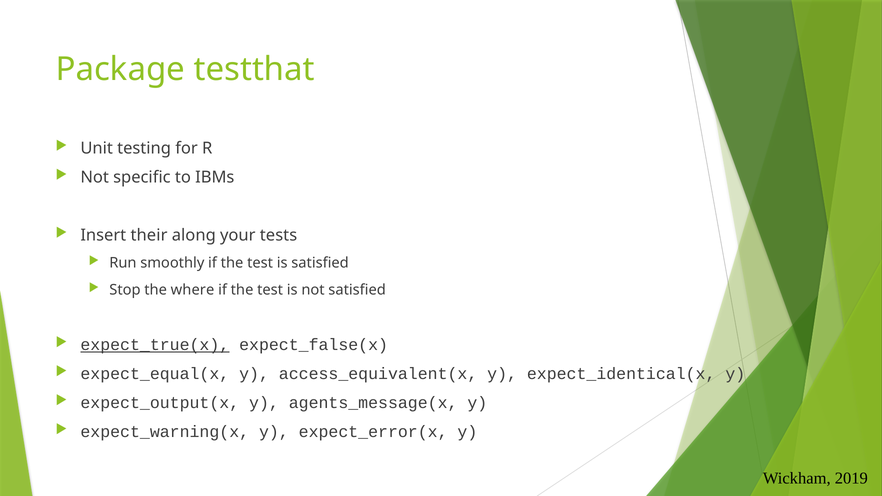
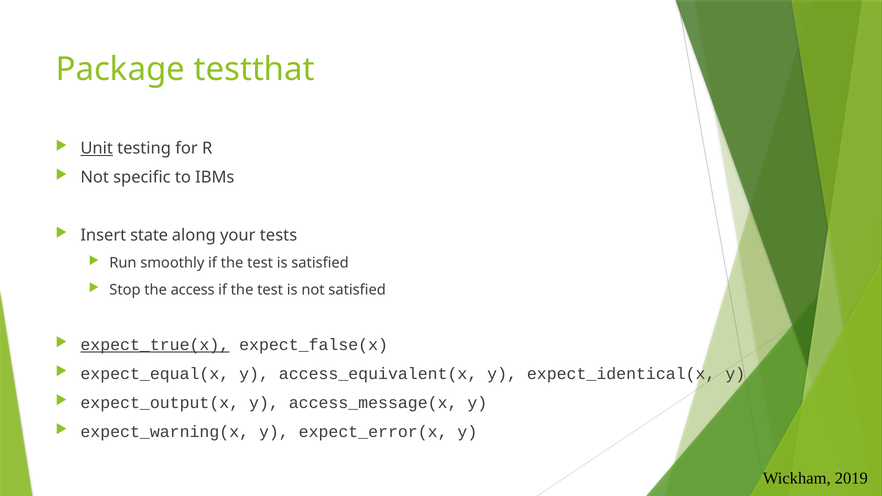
Unit underline: none -> present
their: their -> state
where: where -> access
agents_message(x: agents_message(x -> access_message(x
